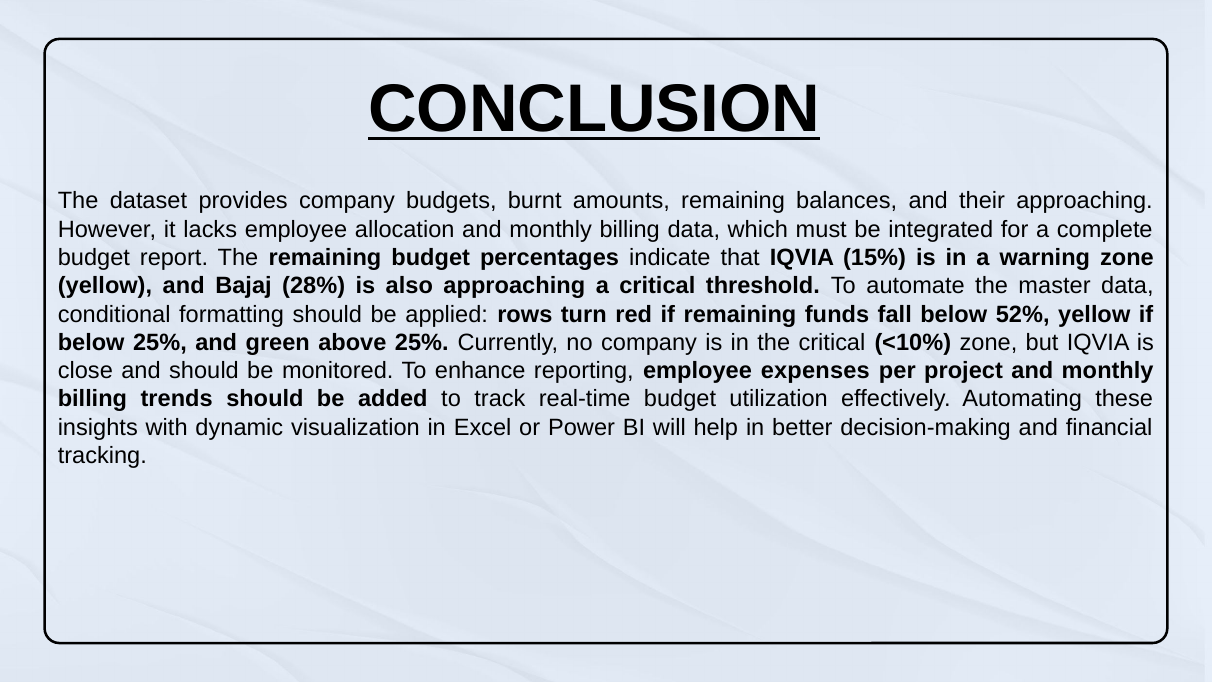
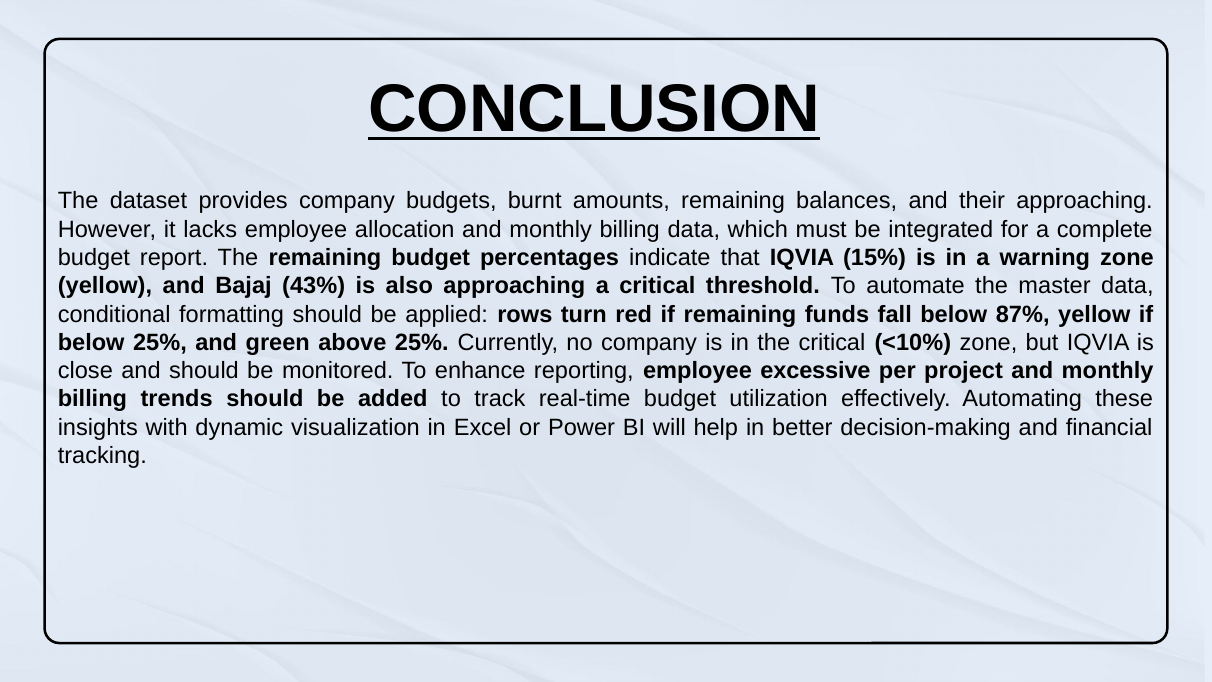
28%: 28% -> 43%
52%: 52% -> 87%
expenses: expenses -> excessive
